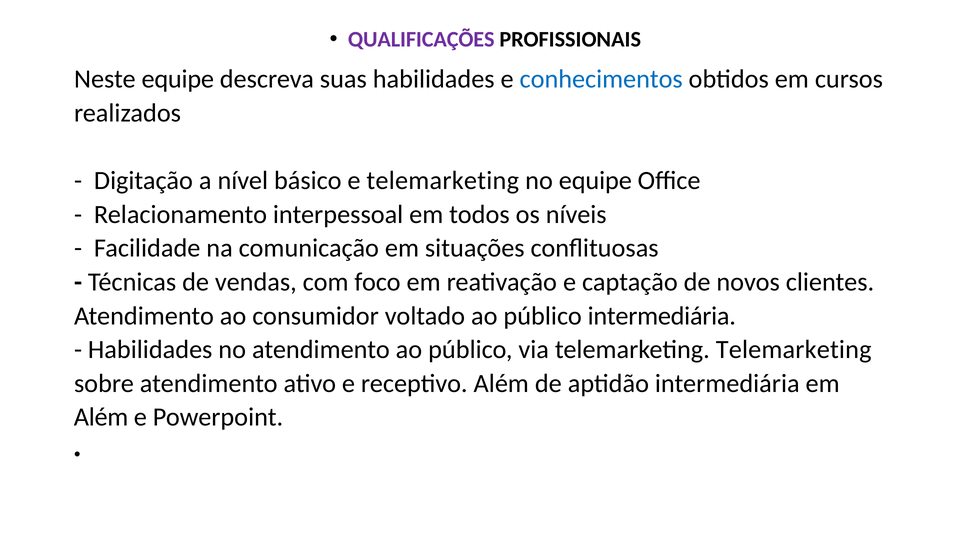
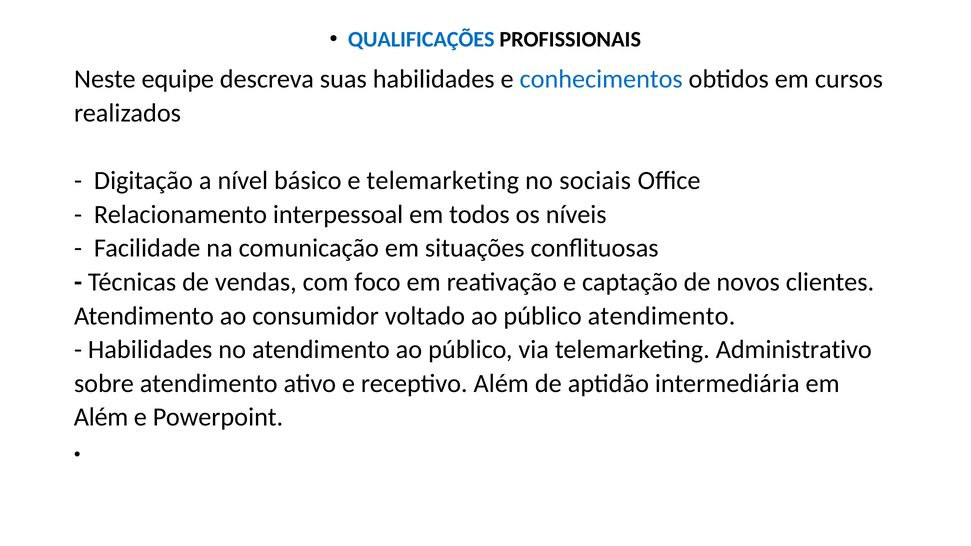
QUALIFICAÇÕES colour: purple -> blue
no equipe: equipe -> sociais
público intermediária: intermediária -> atendimento
telemarketing Telemarketing: Telemarketing -> Administrativo
